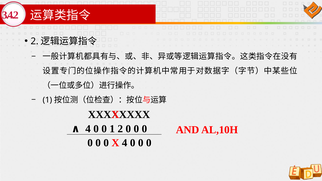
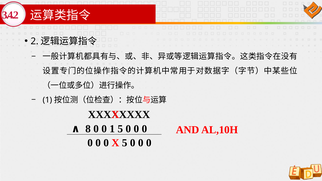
4 at (88, 129): 4 -> 8
1 2: 2 -> 5
X 4: 4 -> 5
